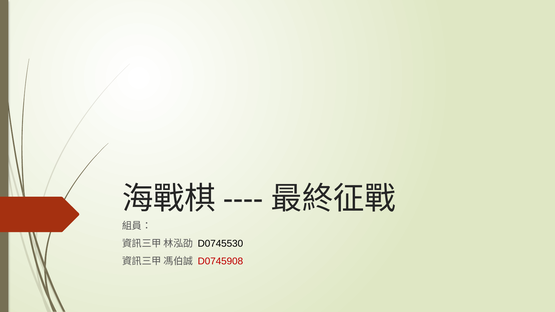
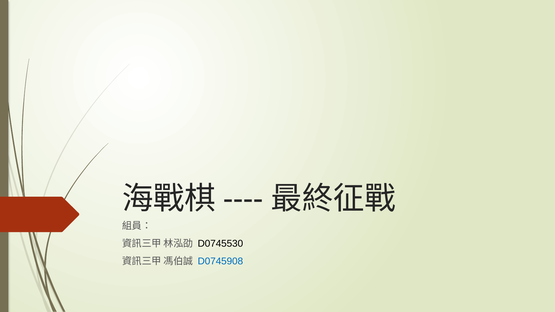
D0745908 colour: red -> blue
